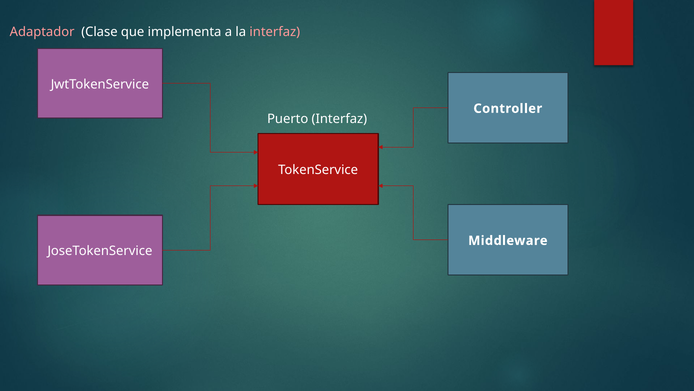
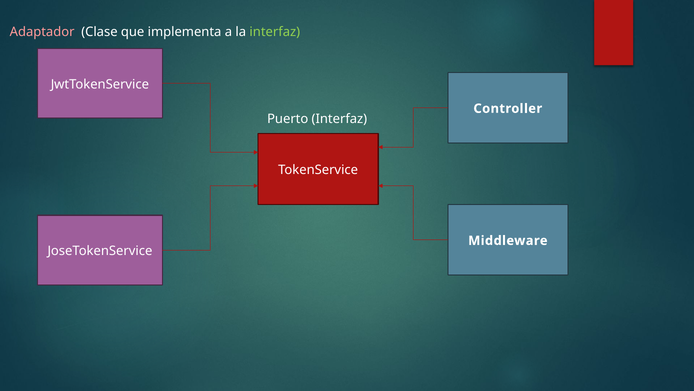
interfaz at (275, 32) colour: pink -> light green
